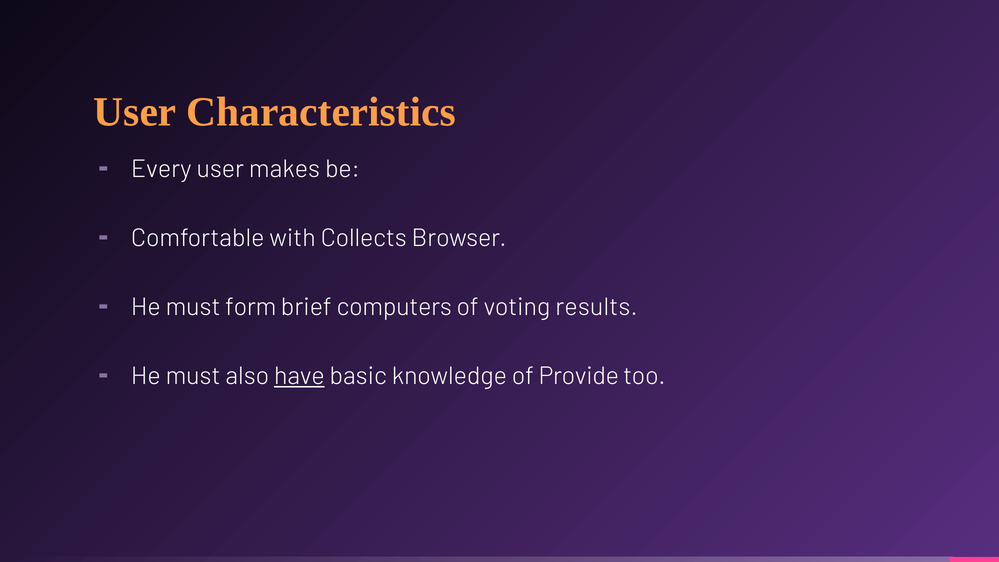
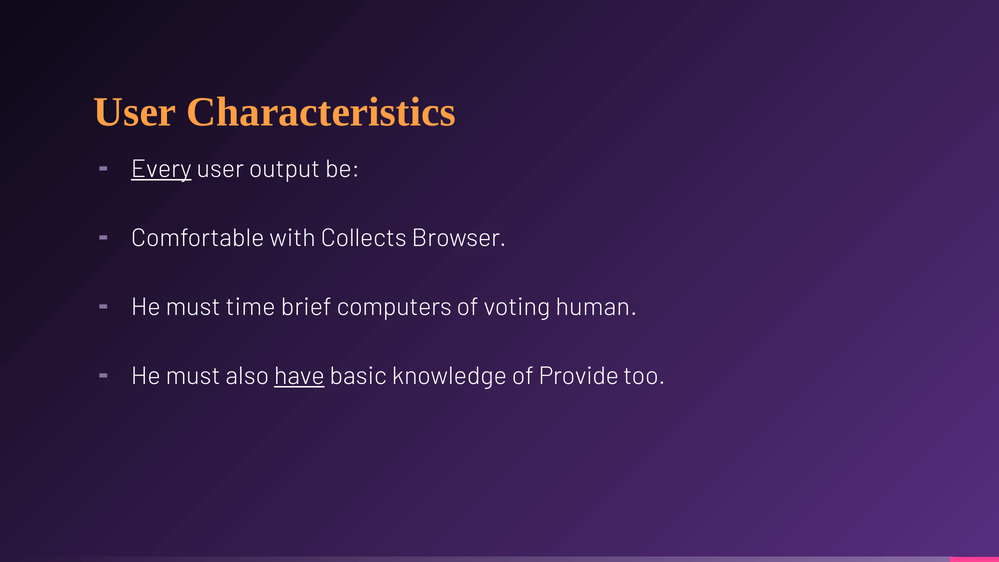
Every underline: none -> present
makes: makes -> output
form: form -> time
results: results -> human
